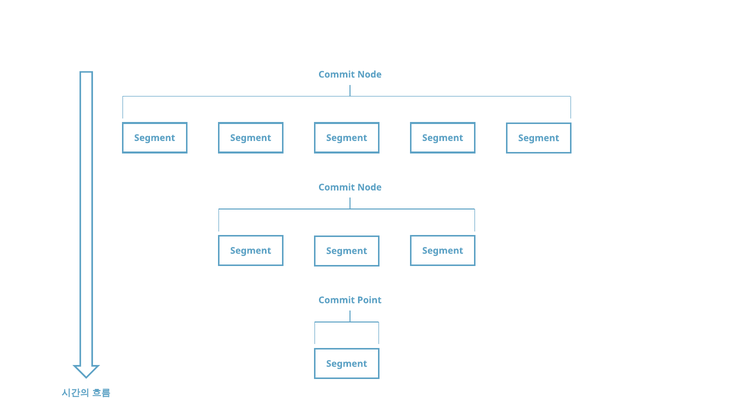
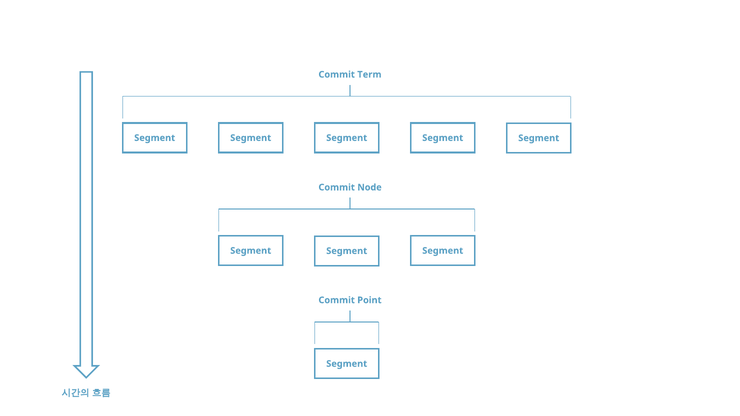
Node at (369, 75): Node -> Term
